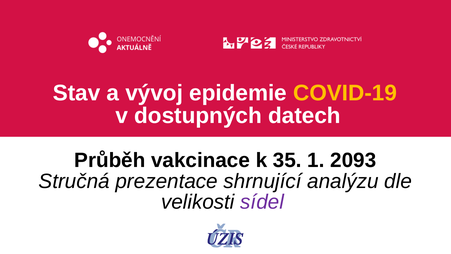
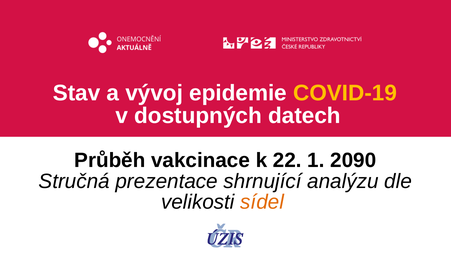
35: 35 -> 22
2093: 2093 -> 2090
sídel colour: purple -> orange
